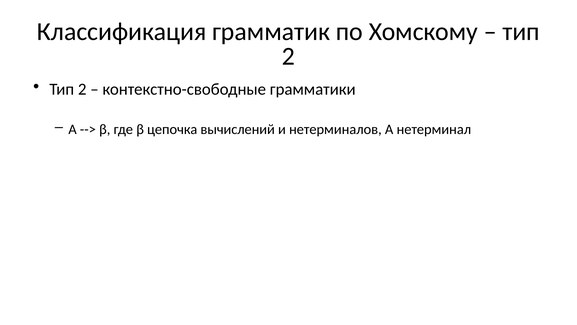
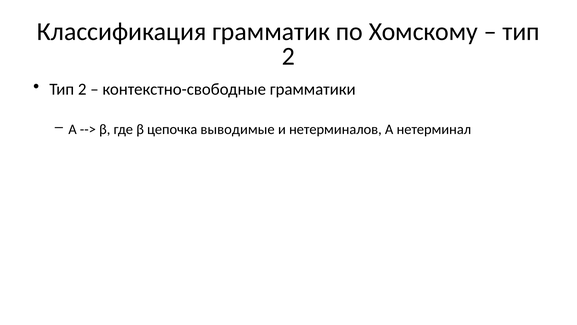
вычислений: вычислений -> выводимые
